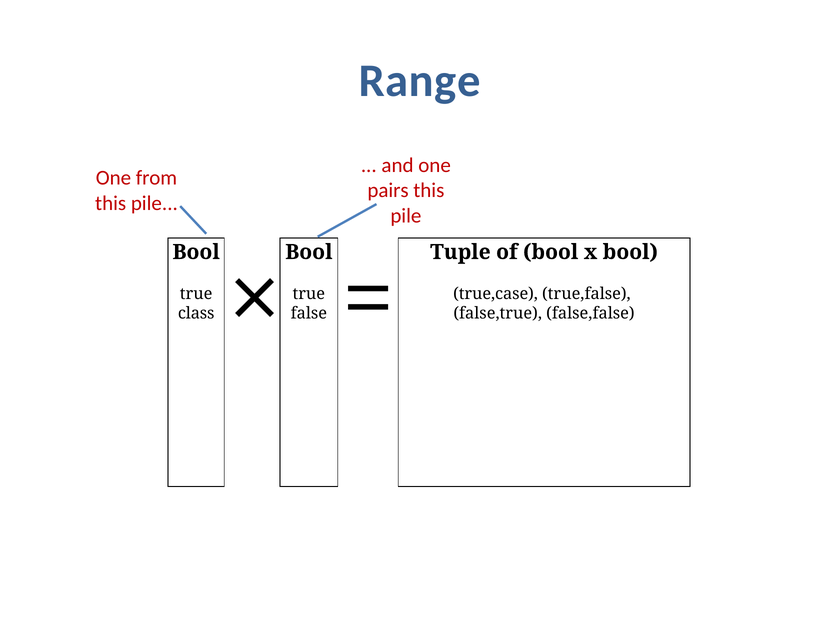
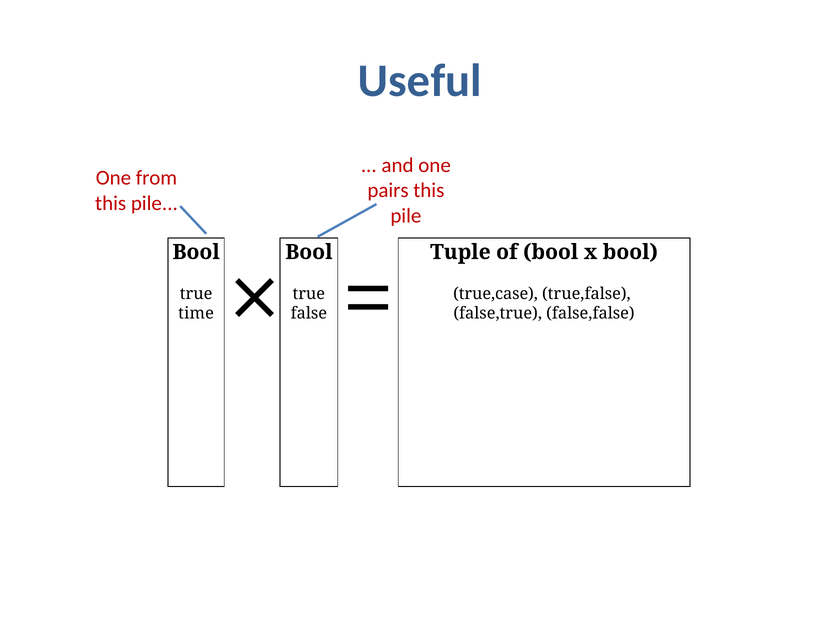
Range: Range -> Useful
class: class -> time
